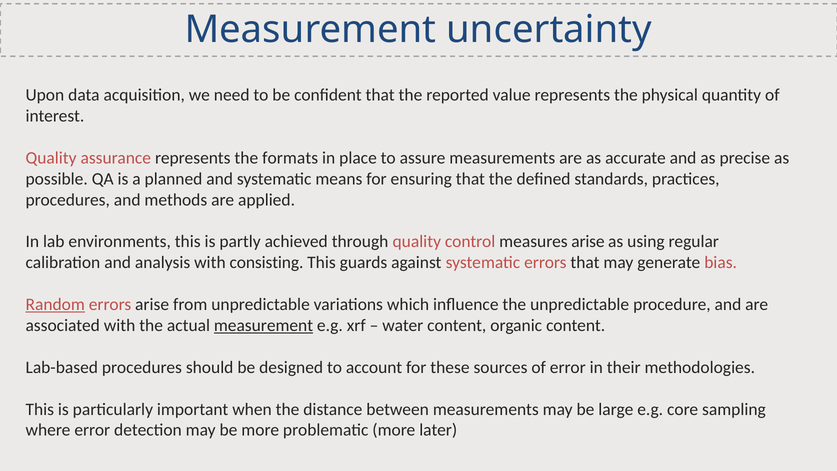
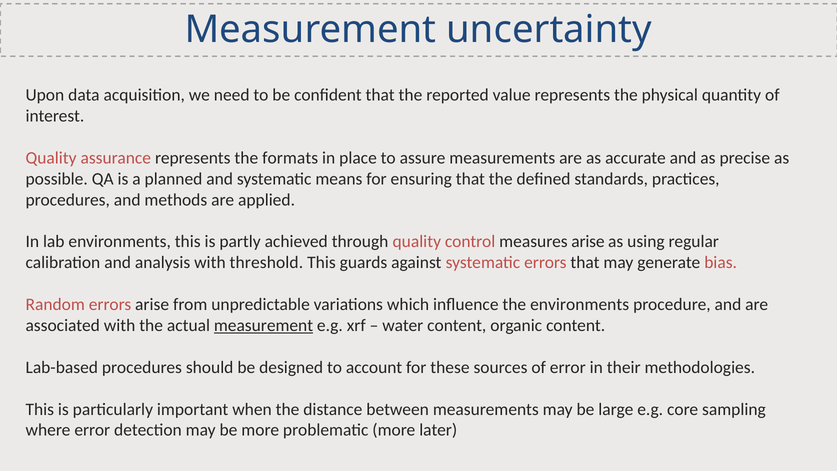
consisting: consisting -> threshold
Random underline: present -> none
the unpredictable: unpredictable -> environments
